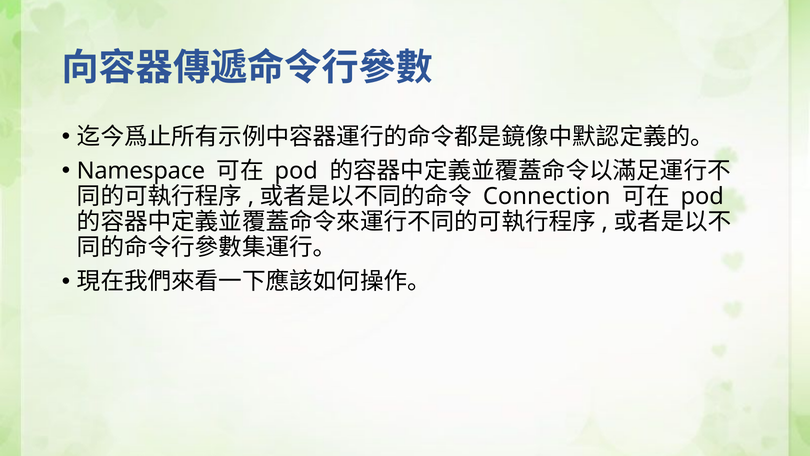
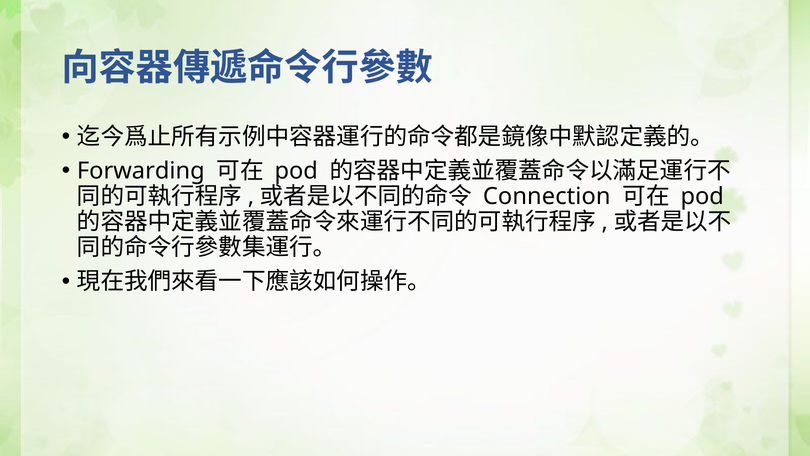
Namespace: Namespace -> Forwarding
